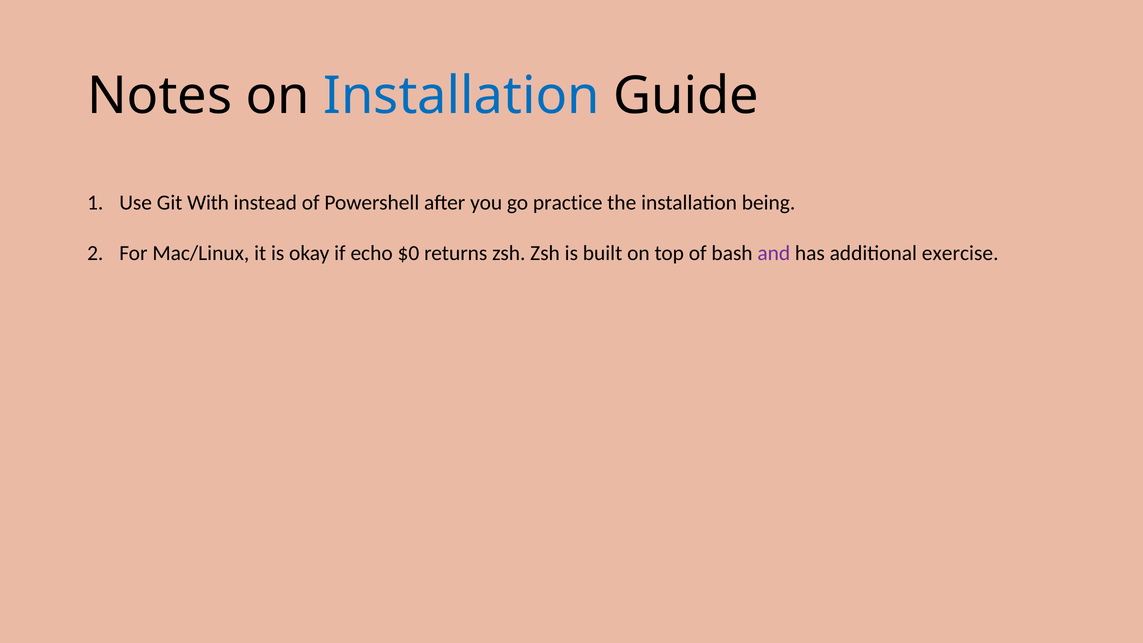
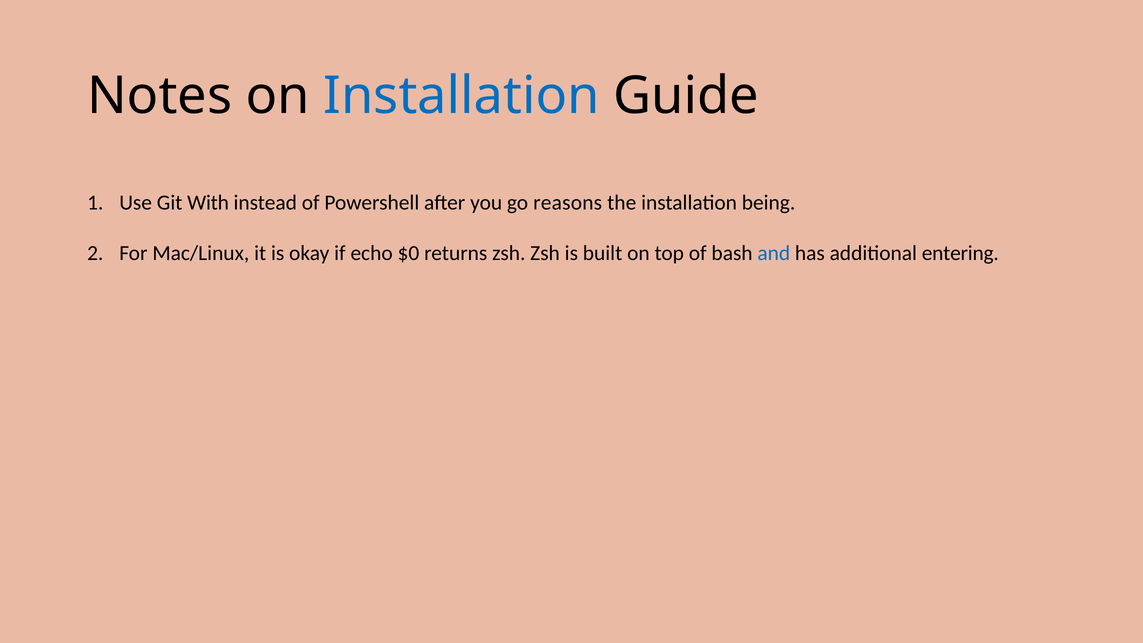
practice: practice -> reasons
and colour: purple -> blue
exercise: exercise -> entering
